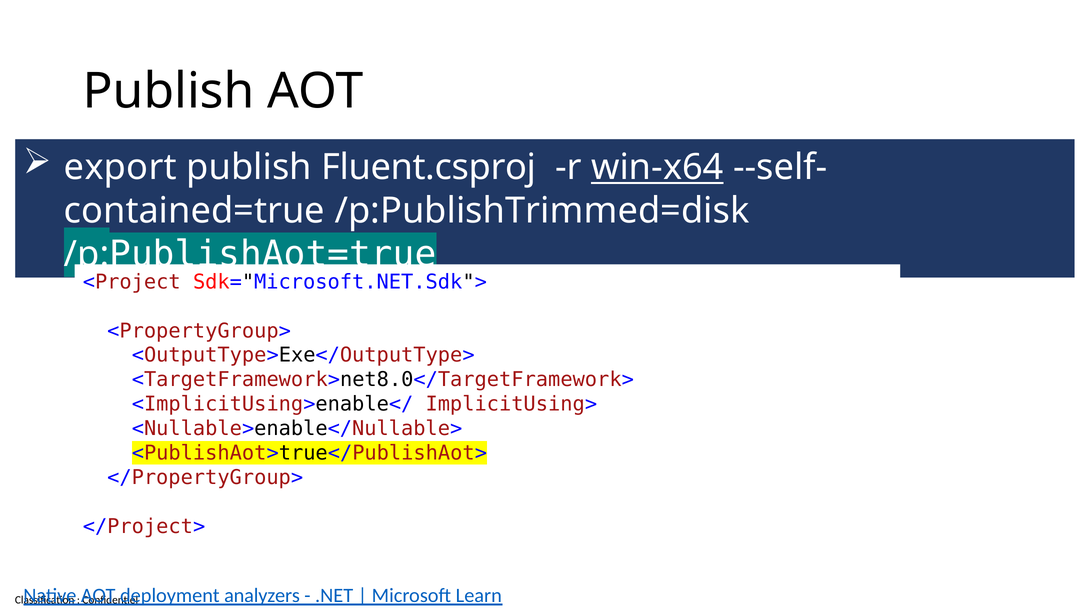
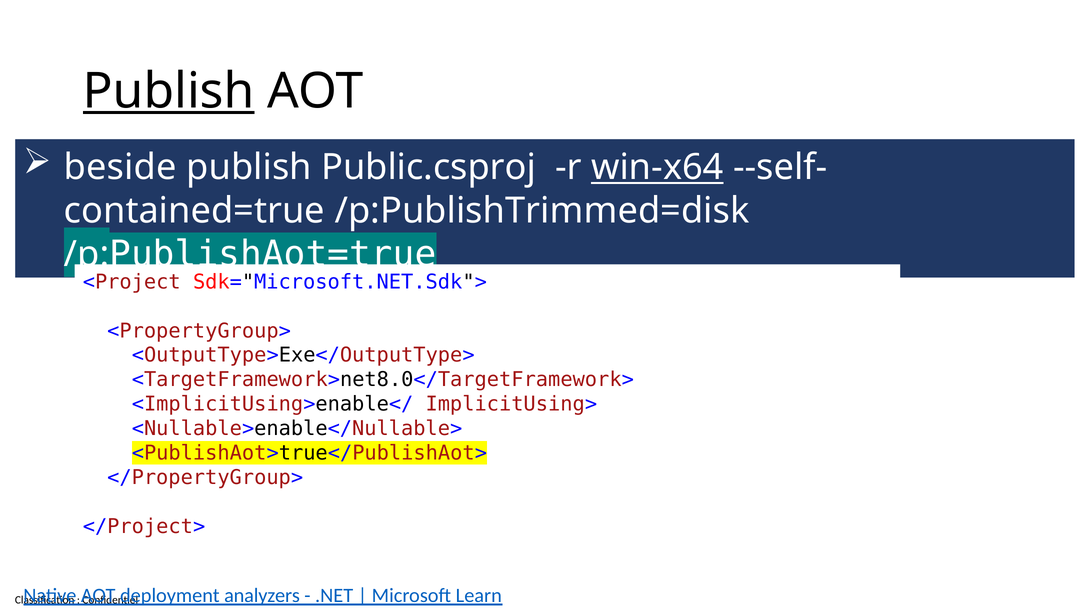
Publish at (169, 91) underline: none -> present
export: export -> beside
Fluent.csproj: Fluent.csproj -> Public.csproj
